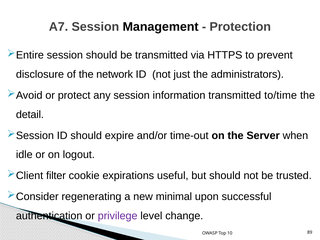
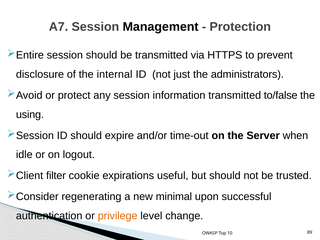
network: network -> internal
to/time: to/time -> to/false
detail: detail -> using
privilege colour: purple -> orange
